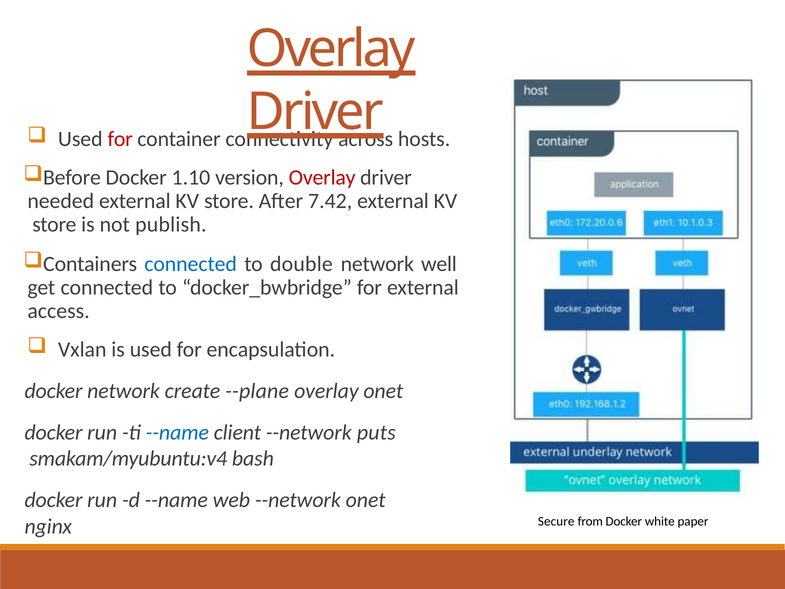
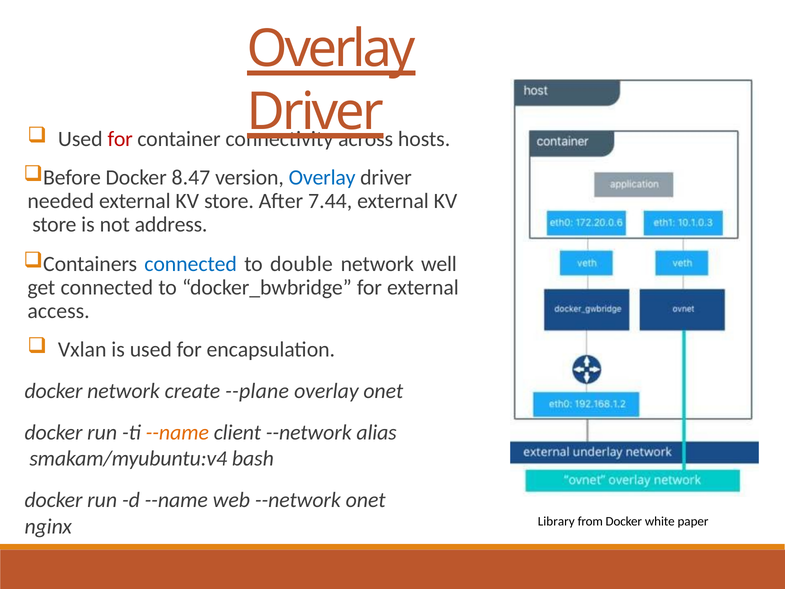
1.10: 1.10 -> 8.47
Overlay at (322, 177) colour: red -> blue
7.42: 7.42 -> 7.44
publish: publish -> address
--name at (177, 432) colour: blue -> orange
puts: puts -> alias
Secure: Secure -> Library
